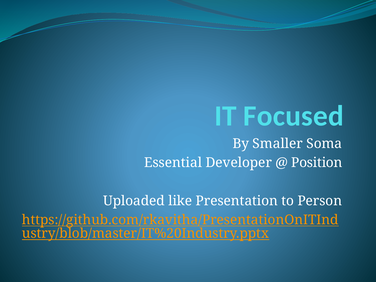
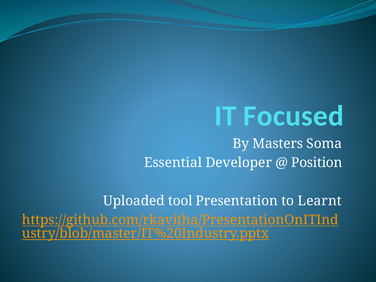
Smaller: Smaller -> Masters
like: like -> tool
Person: Person -> Learnt
